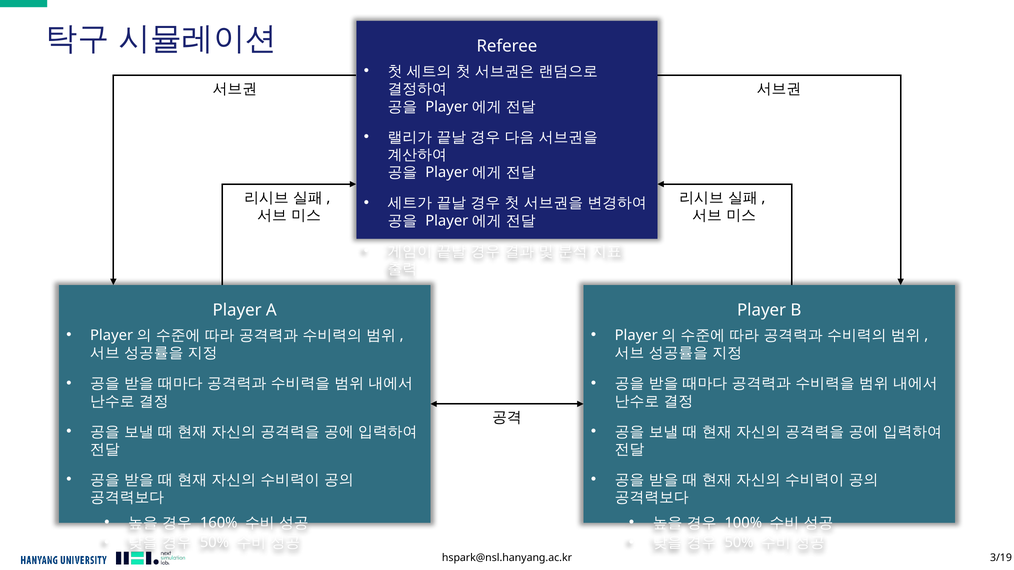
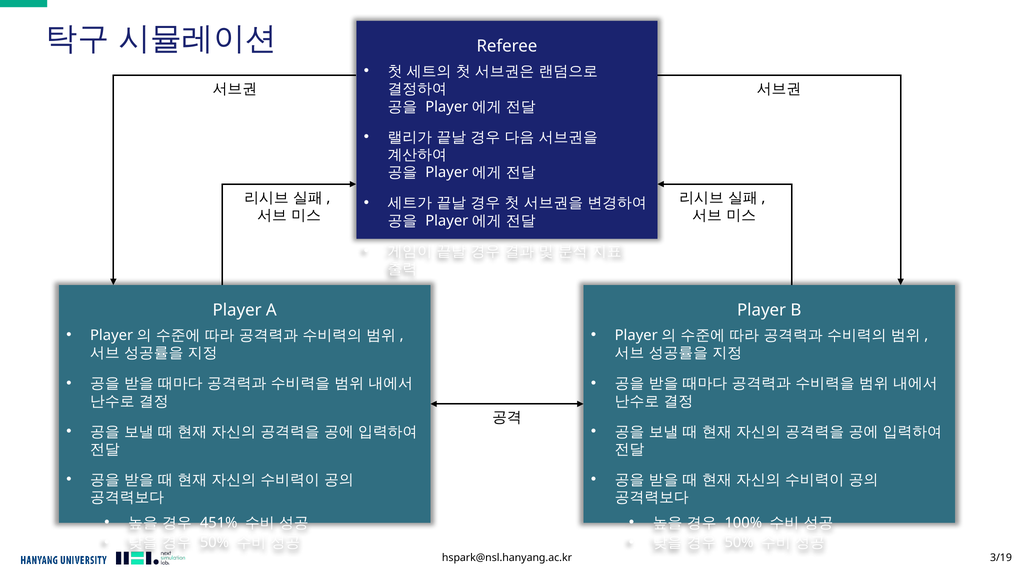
160%: 160% -> 451%
